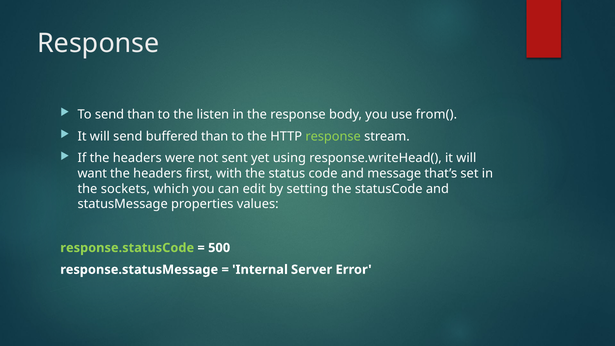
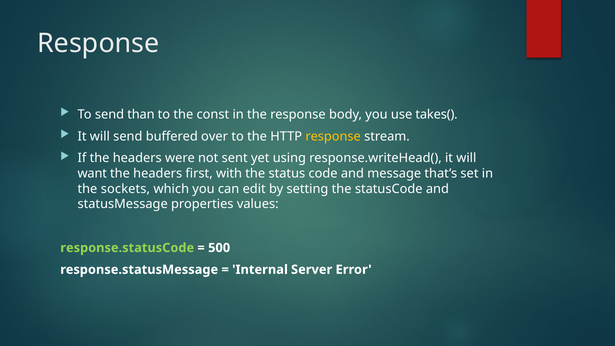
listen: listen -> const
from(: from( -> takes(
buffered than: than -> over
response at (333, 136) colour: light green -> yellow
